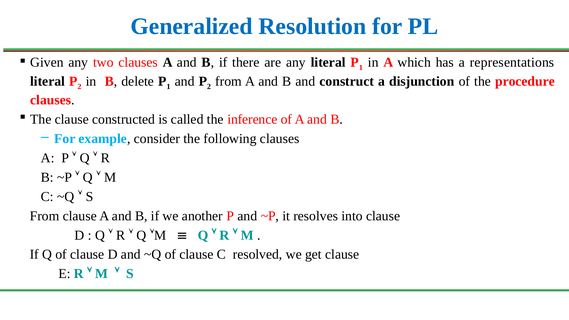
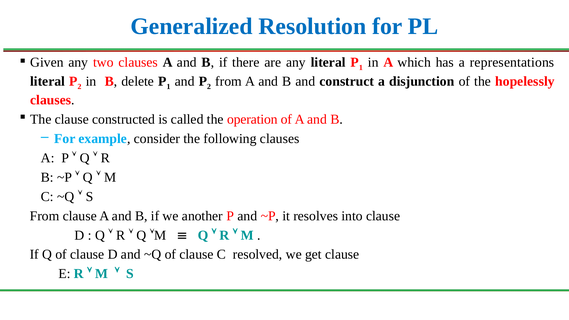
procedure: procedure -> hopelessly
inference: inference -> operation
